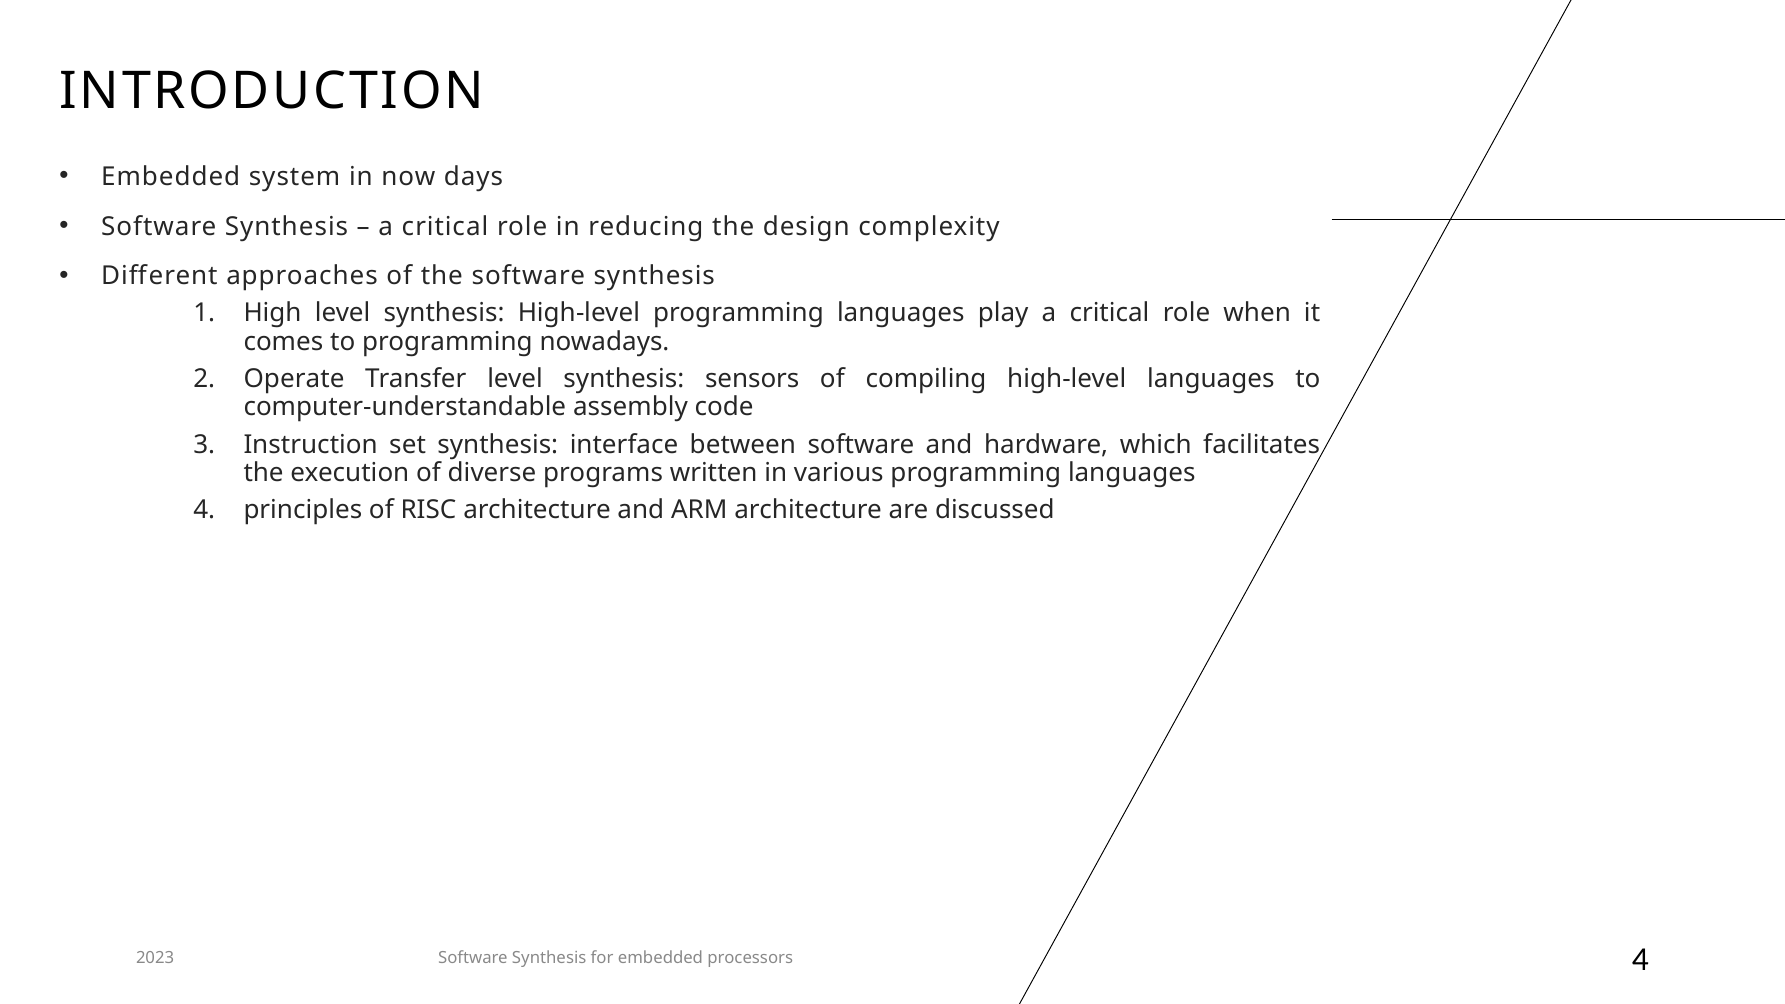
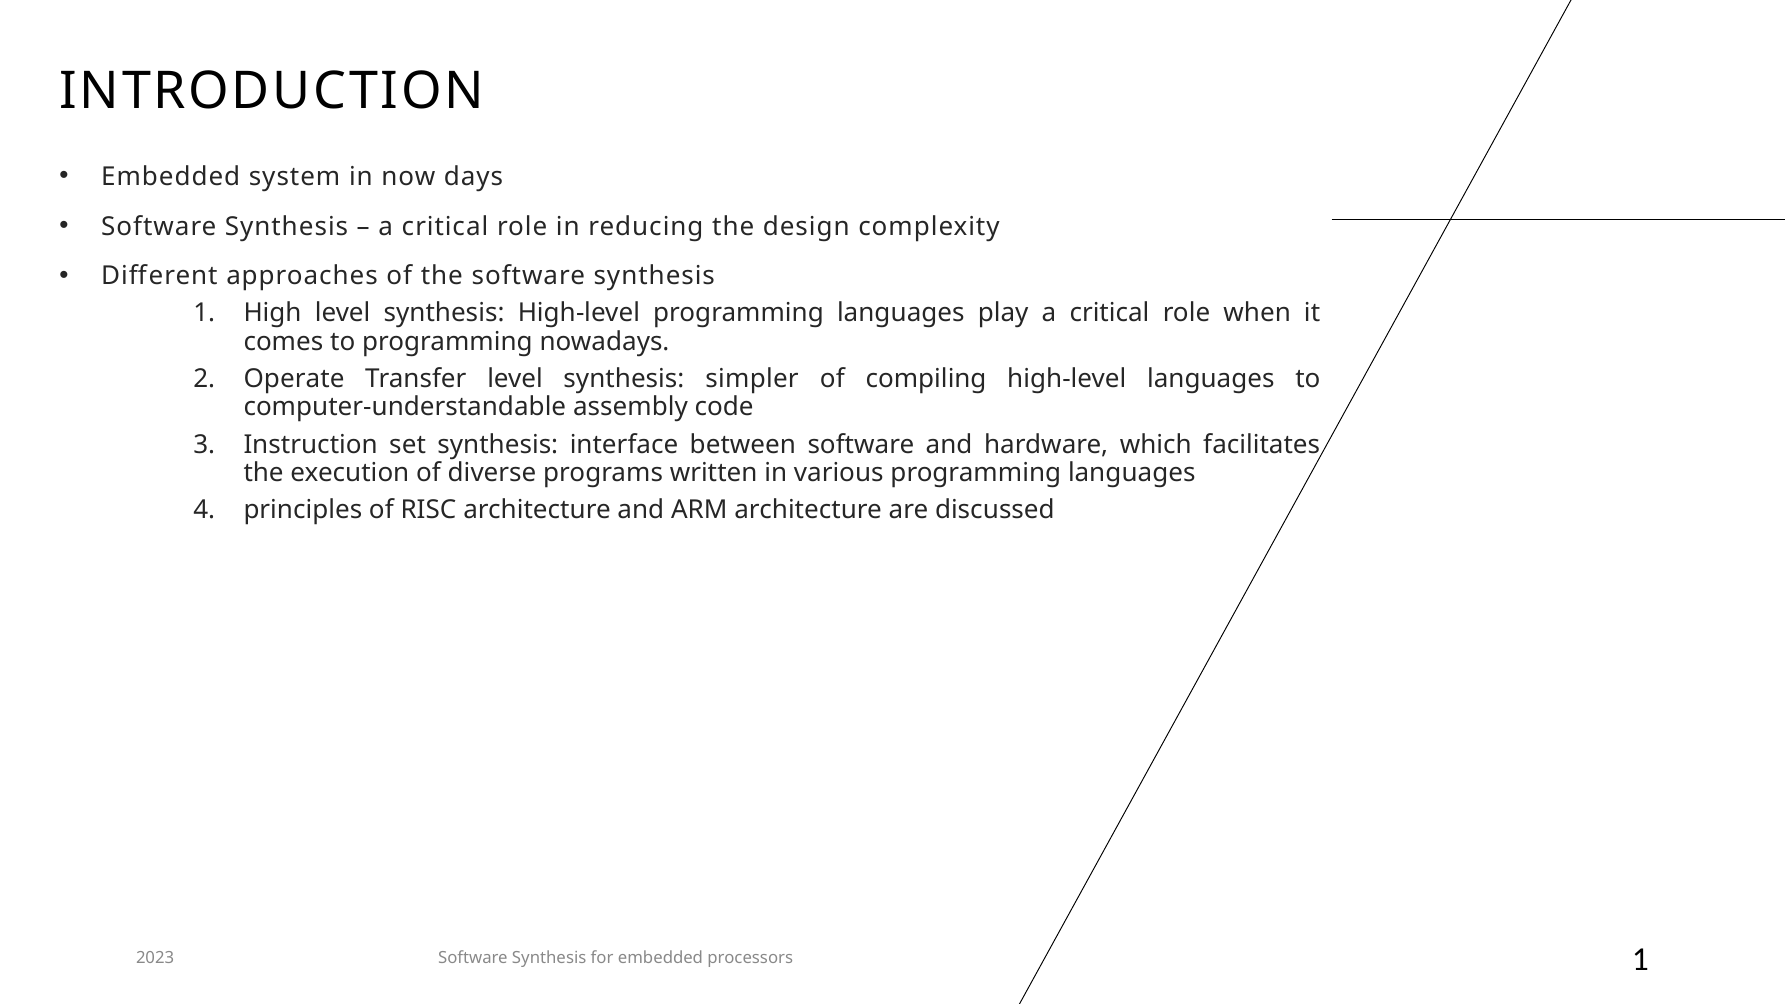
sensors: sensors -> simpler
processors 4: 4 -> 1
